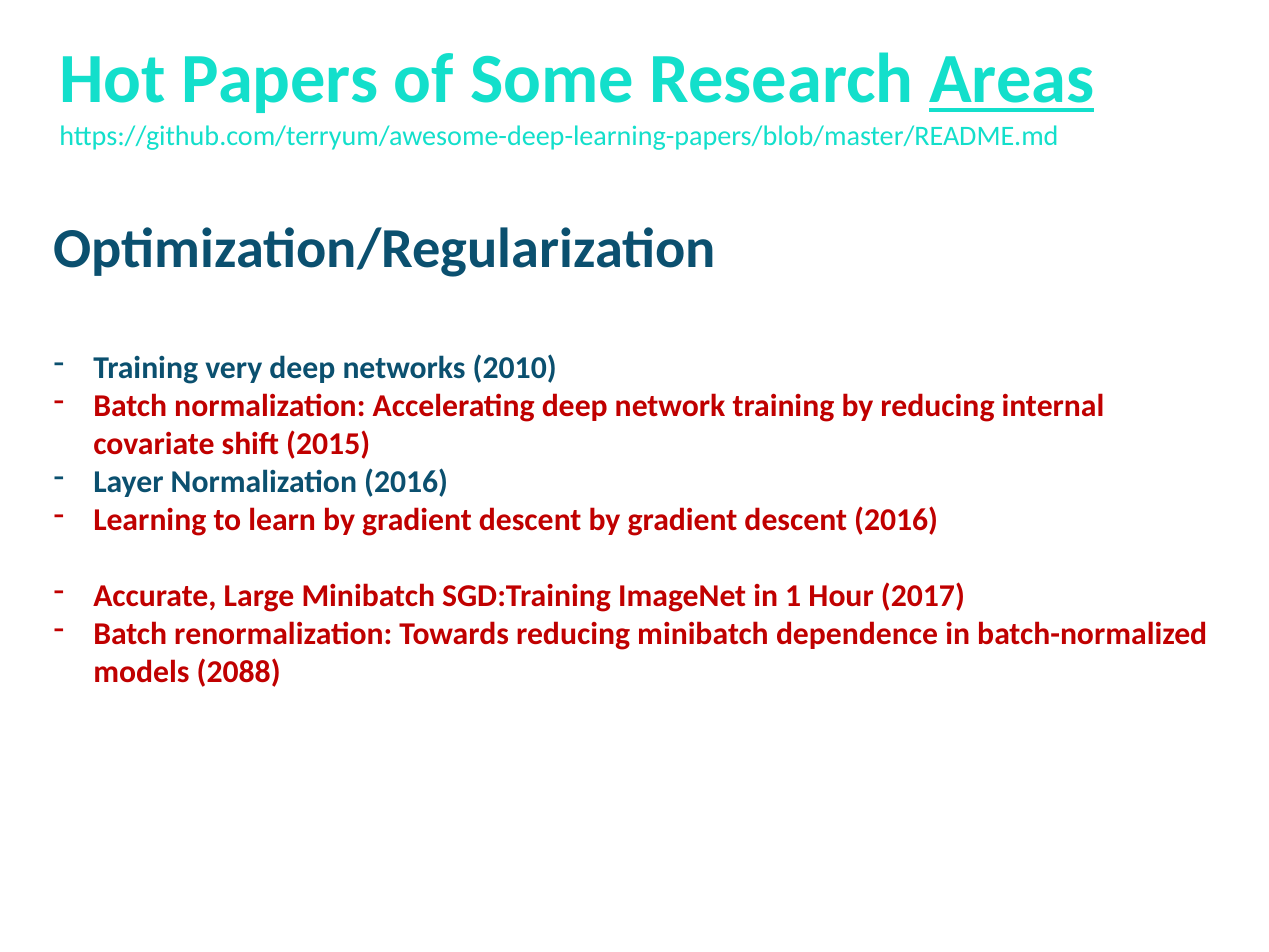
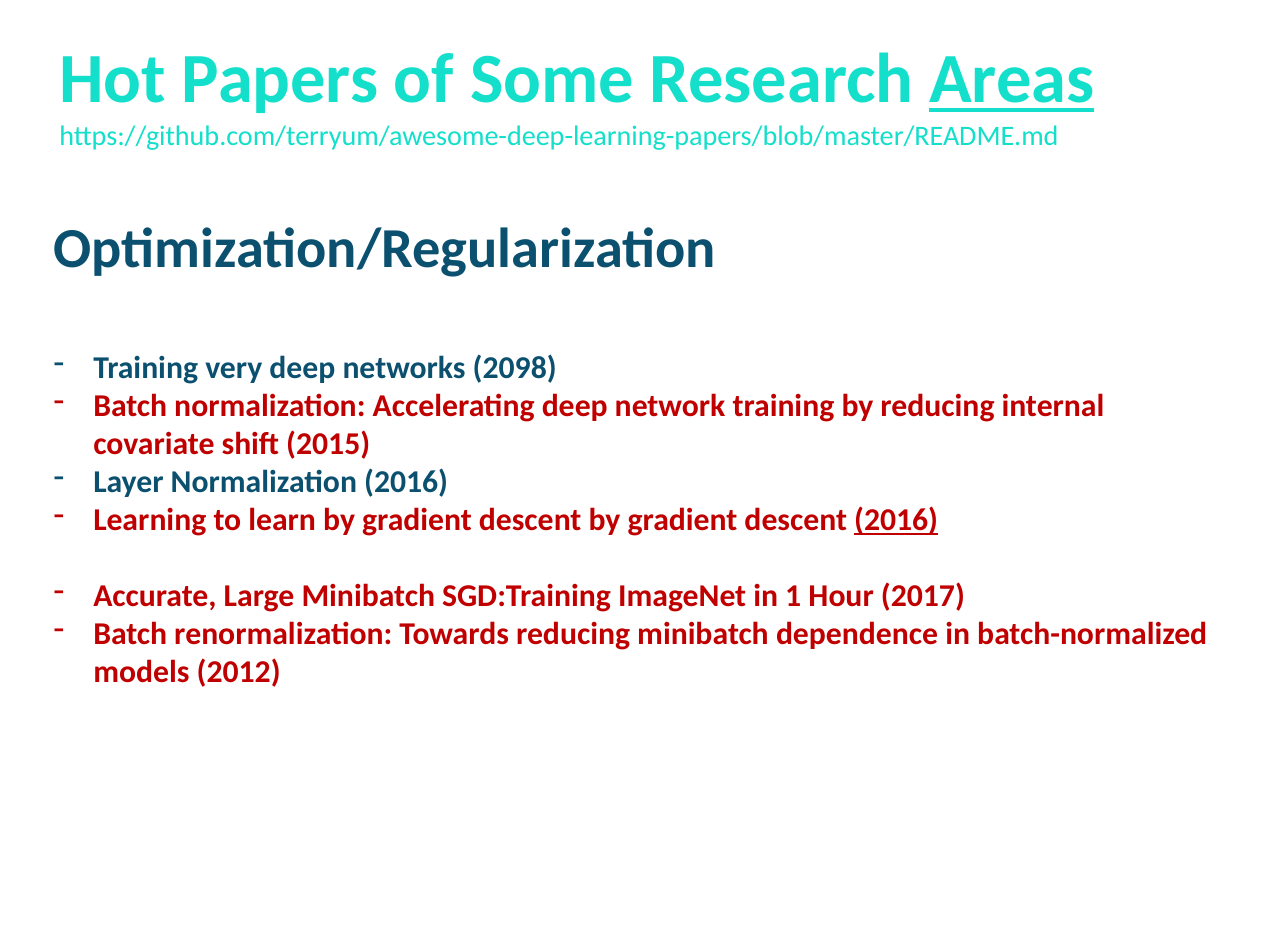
2010: 2010 -> 2098
2016 at (896, 520) underline: none -> present
2088: 2088 -> 2012
